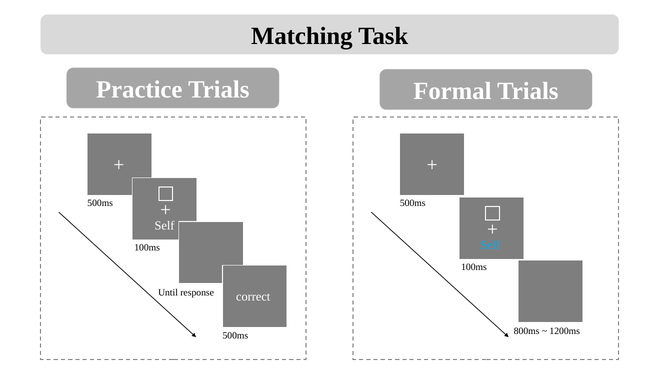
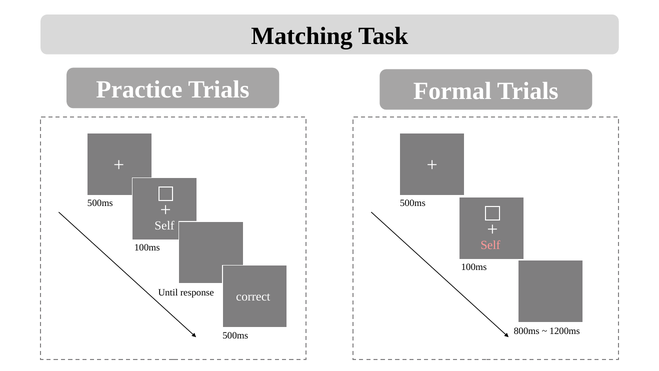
Self at (490, 245) colour: light blue -> pink
